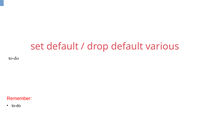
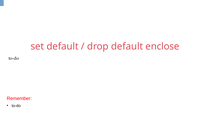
various: various -> enclose
